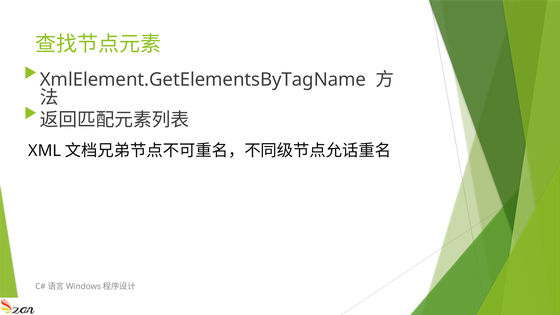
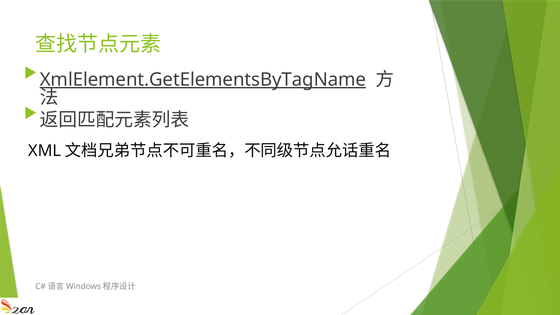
XmlElement.GetElementsByTagName underline: none -> present
